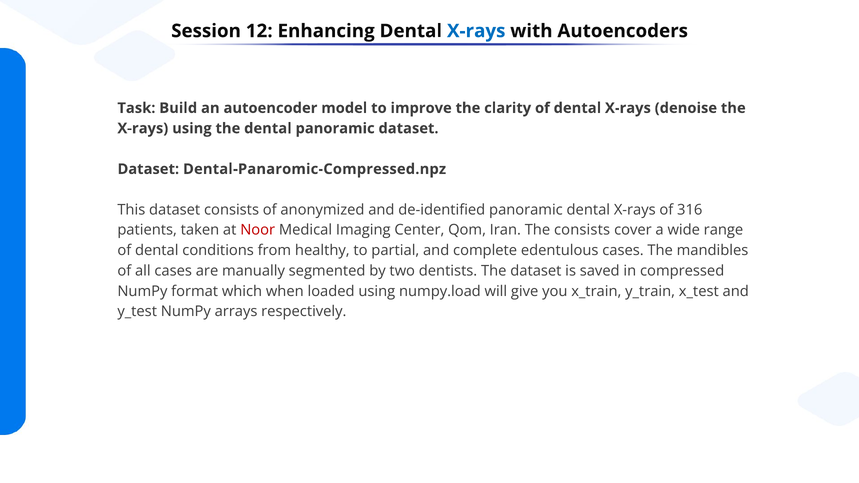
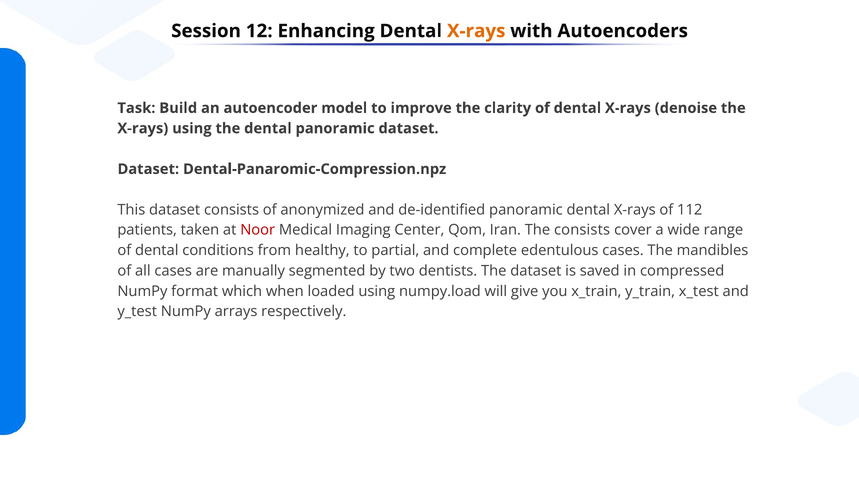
X-rays at (476, 31) colour: blue -> orange
Dental-Panaromic-Compressed.npz: Dental-Panaromic-Compressed.npz -> Dental-Panaromic-Compression.npz
316: 316 -> 112
